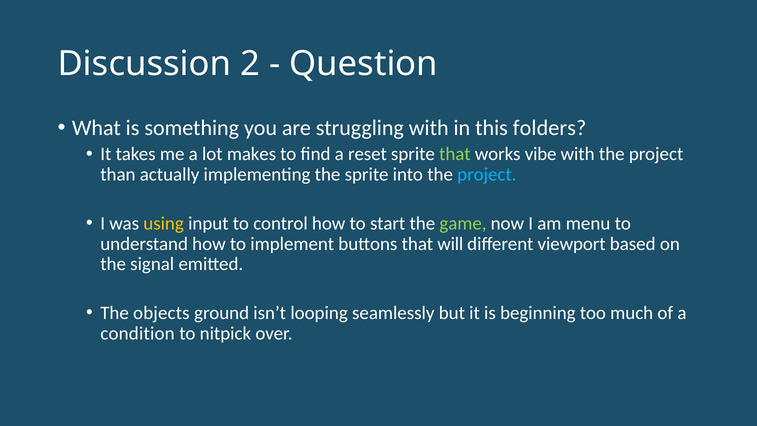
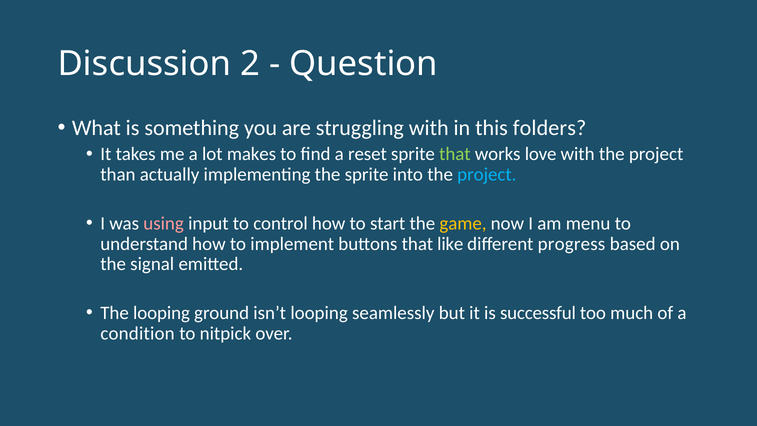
vibe: vibe -> love
using colour: yellow -> pink
game colour: light green -> yellow
will: will -> like
viewport: viewport -> progress
The objects: objects -> looping
beginning: beginning -> successful
